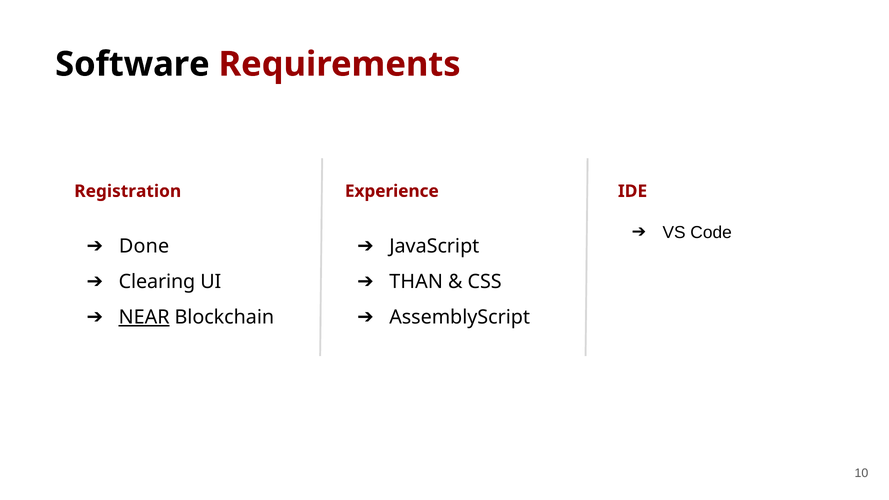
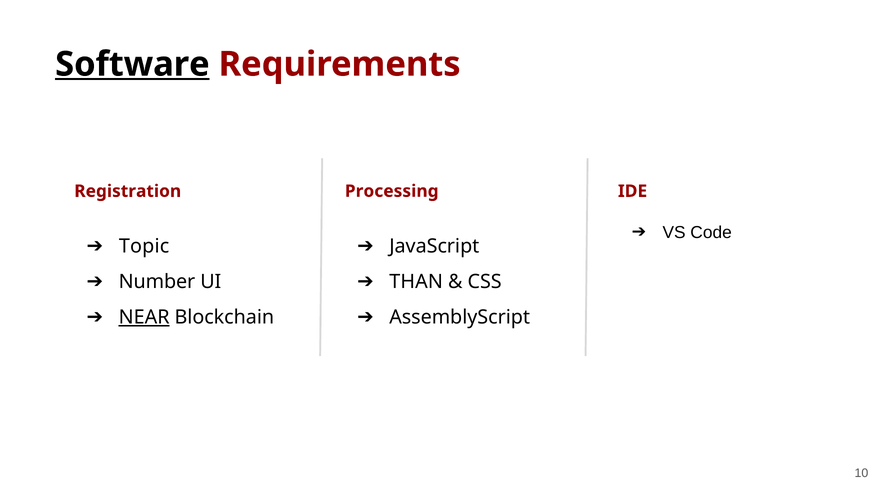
Software underline: none -> present
Experience: Experience -> Processing
Done: Done -> Topic
Clearing: Clearing -> Number
